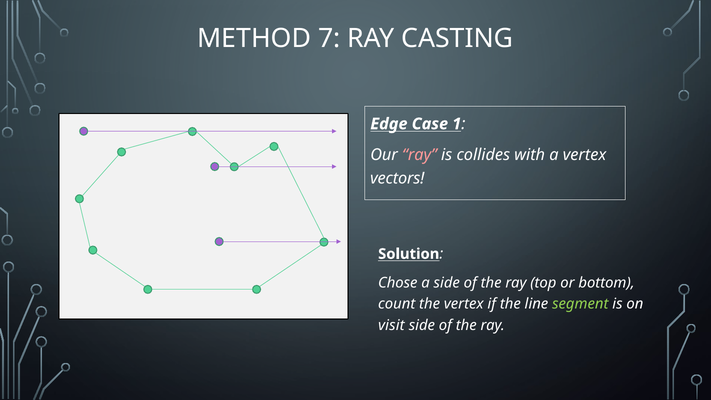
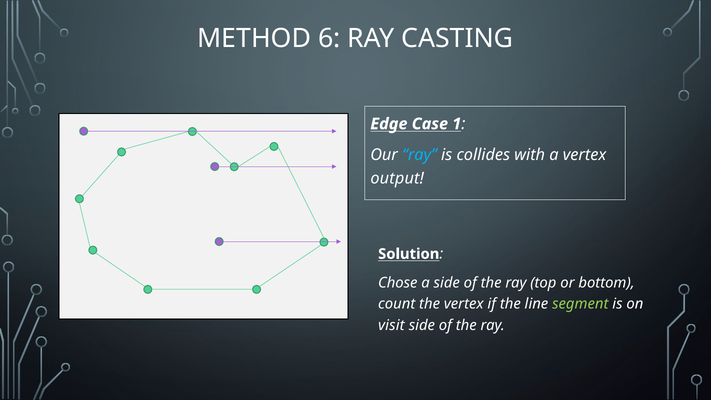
7: 7 -> 6
ray at (420, 155) colour: pink -> light blue
vectors: vectors -> output
